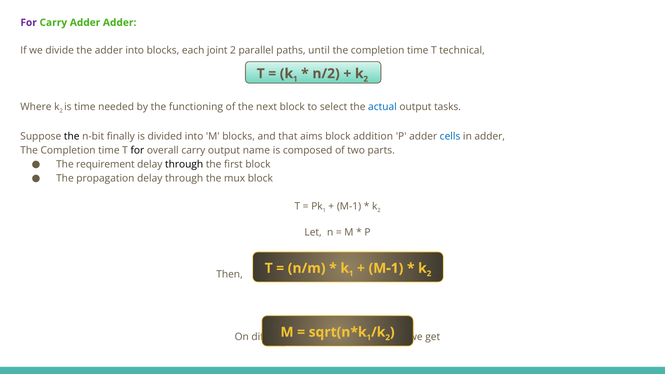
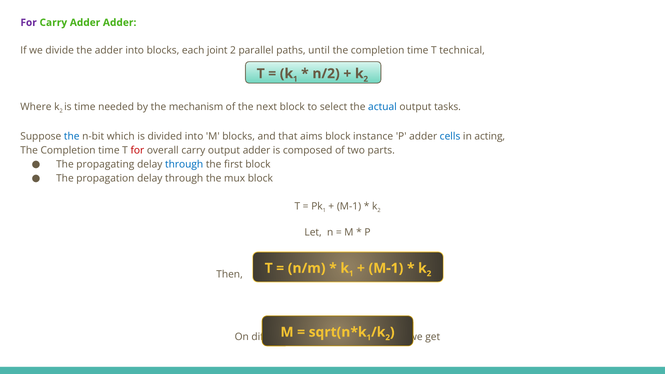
functioning: functioning -> mechanism
the at (72, 136) colour: black -> blue
finally: finally -> which
addition: addition -> instance
in adder: adder -> acting
for at (137, 150) colour: black -> red
output name: name -> adder
requirement: requirement -> propagating
through at (184, 164) colour: black -> blue
